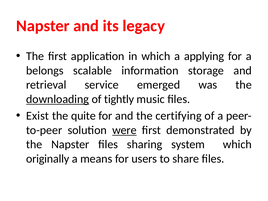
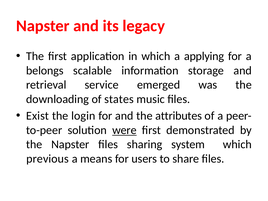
downloading underline: present -> none
tightly: tightly -> states
quite: quite -> login
certifying: certifying -> attributes
originally: originally -> previous
